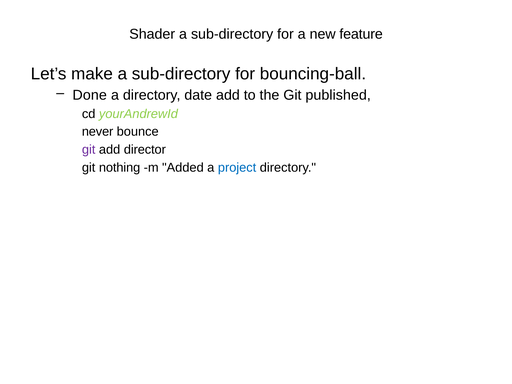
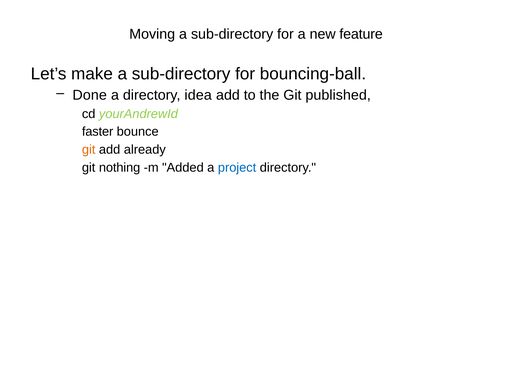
Shader: Shader -> Moving
date: date -> idea
never: never -> faster
git at (89, 150) colour: purple -> orange
director: director -> already
